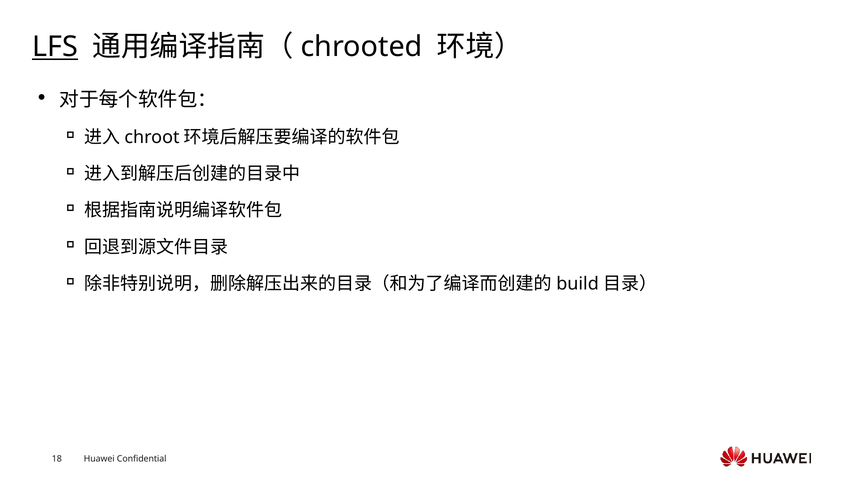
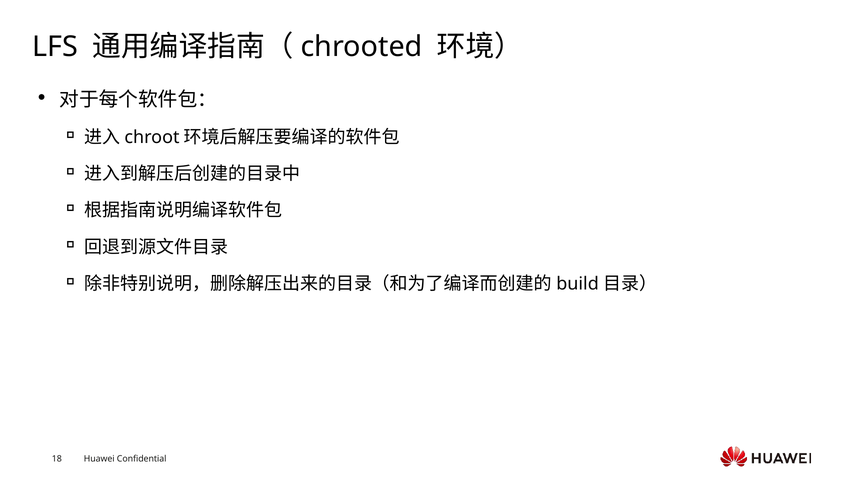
LFS underline: present -> none
